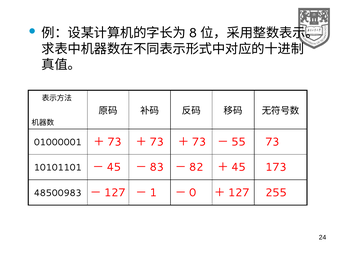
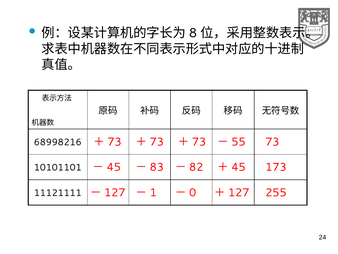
01000001: 01000001 -> 68998216
48500983: 48500983 -> 11121111
